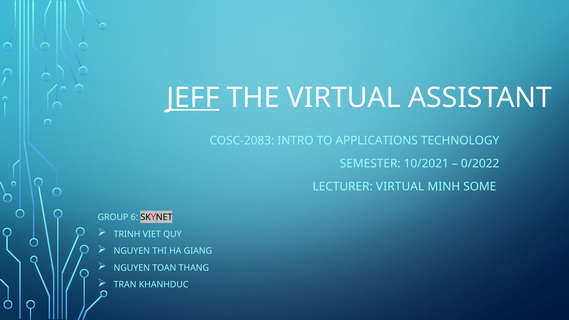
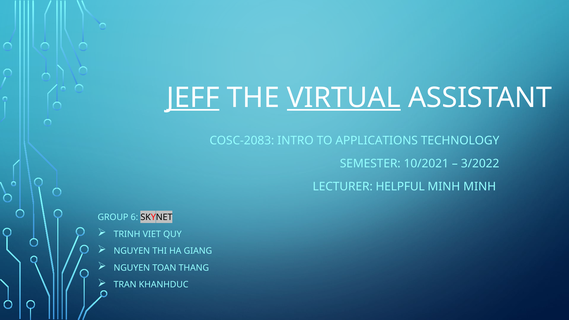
VIRTUAL at (344, 98) underline: none -> present
0/2022: 0/2022 -> 3/2022
LECTURER VIRTUAL: VIRTUAL -> HELPFUL
MINH SOME: SOME -> MINH
